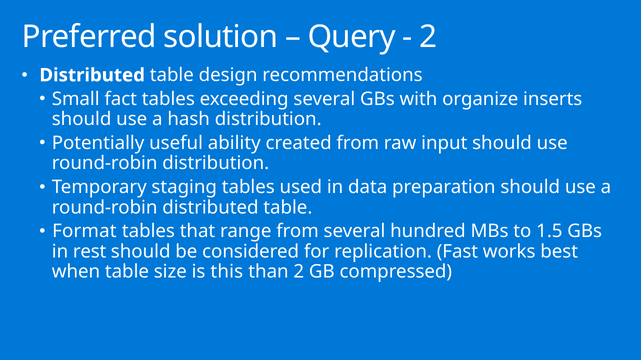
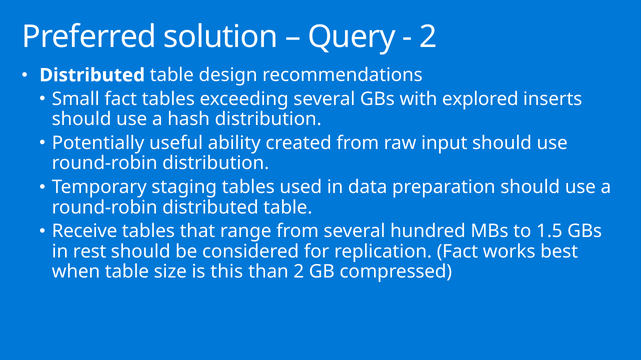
organize: organize -> explored
Format: Format -> Receive
replication Fast: Fast -> Fact
